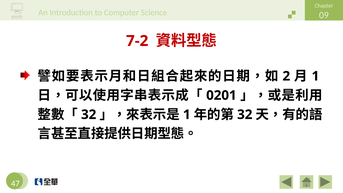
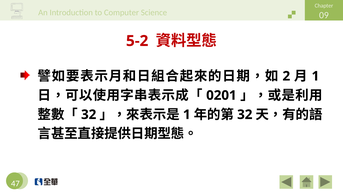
7-2: 7-2 -> 5-2
